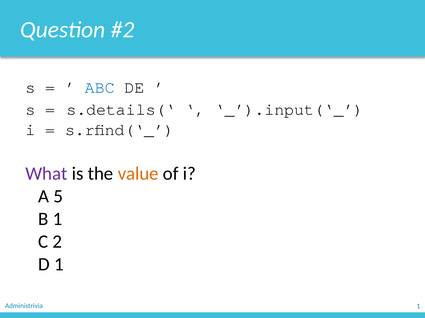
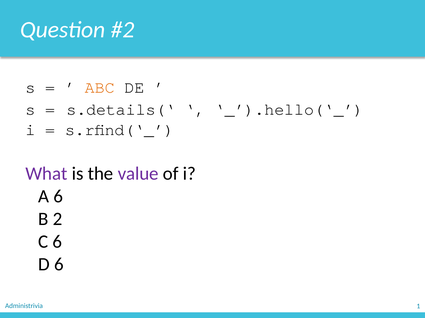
ABC colour: blue -> orange
_’).input(‘_: _’).input(‘_ -> _’).hello(‘_
value colour: orange -> purple
A 5: 5 -> 6
B 1: 1 -> 2
C 2: 2 -> 6
D 1: 1 -> 6
